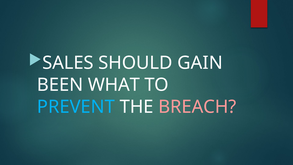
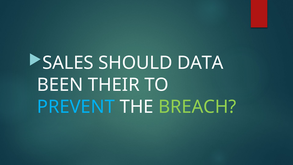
GAIN: GAIN -> DATA
WHAT: WHAT -> THEIR
BREACH colour: pink -> light green
